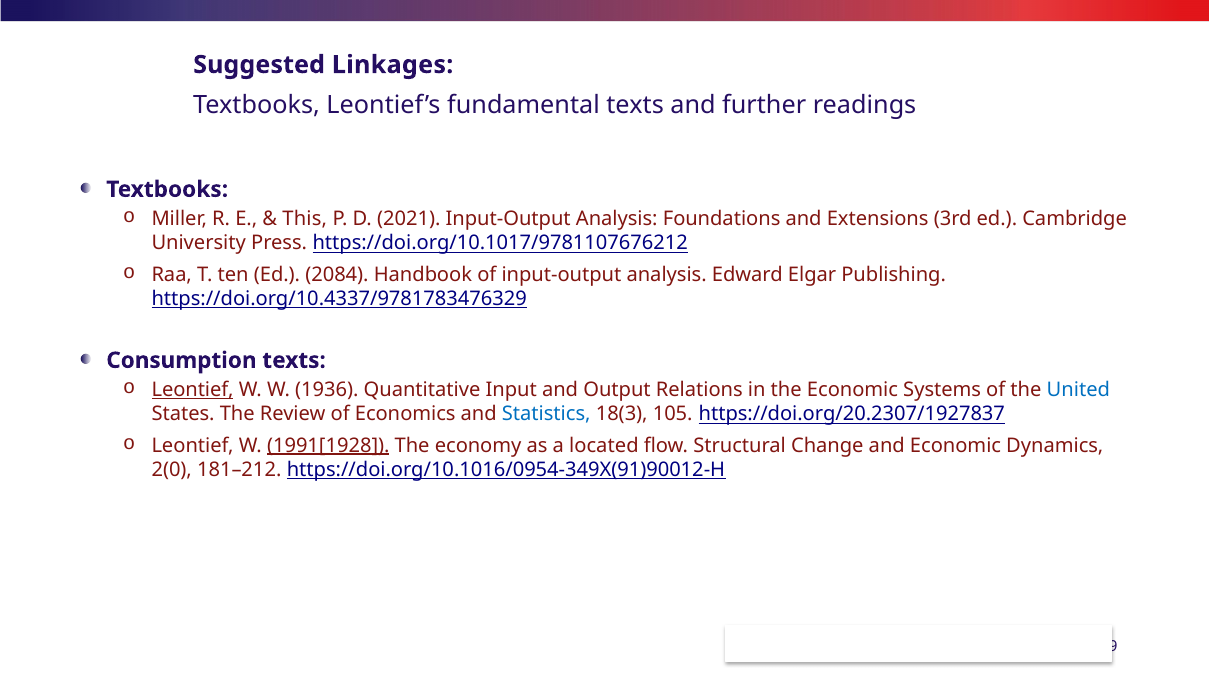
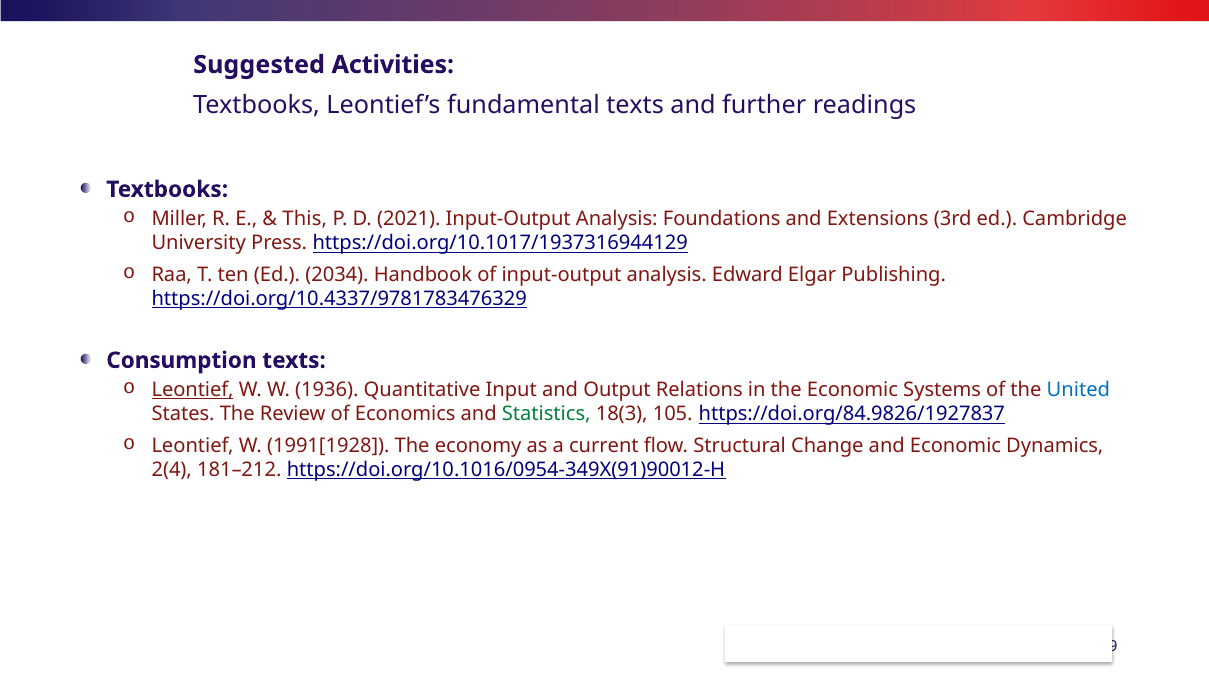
Linkages: Linkages -> Activities
https://doi.org/10.1017/9781107676212: https://doi.org/10.1017/9781107676212 -> https://doi.org/10.1017/1937316944129
2084: 2084 -> 2034
Statistics colour: blue -> green
https://doi.org/20.2307/1927837: https://doi.org/20.2307/1927837 -> https://doi.org/84.9826/1927837
1991[1928 underline: present -> none
located: located -> current
2(0: 2(0 -> 2(4
